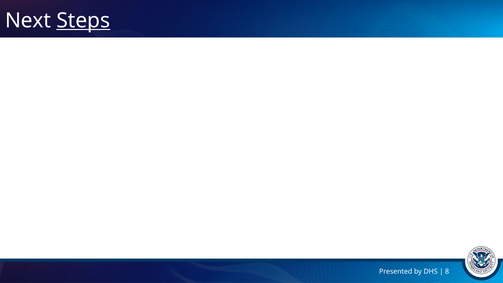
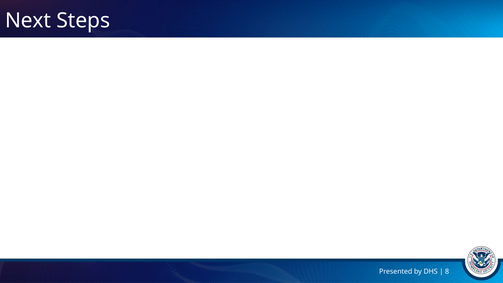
Steps underline: present -> none
